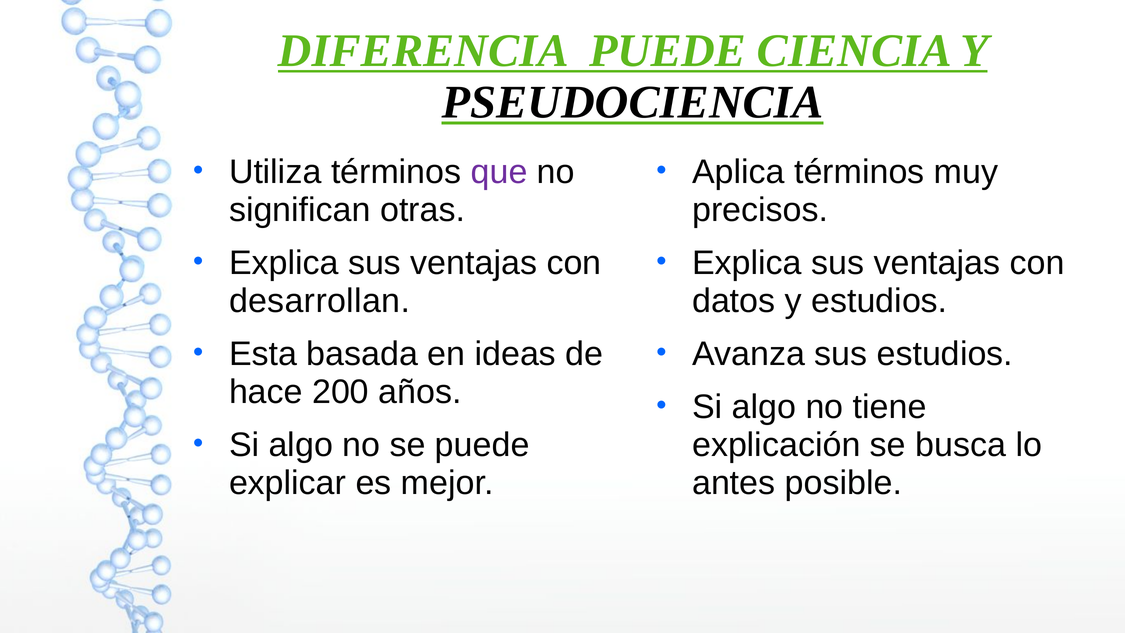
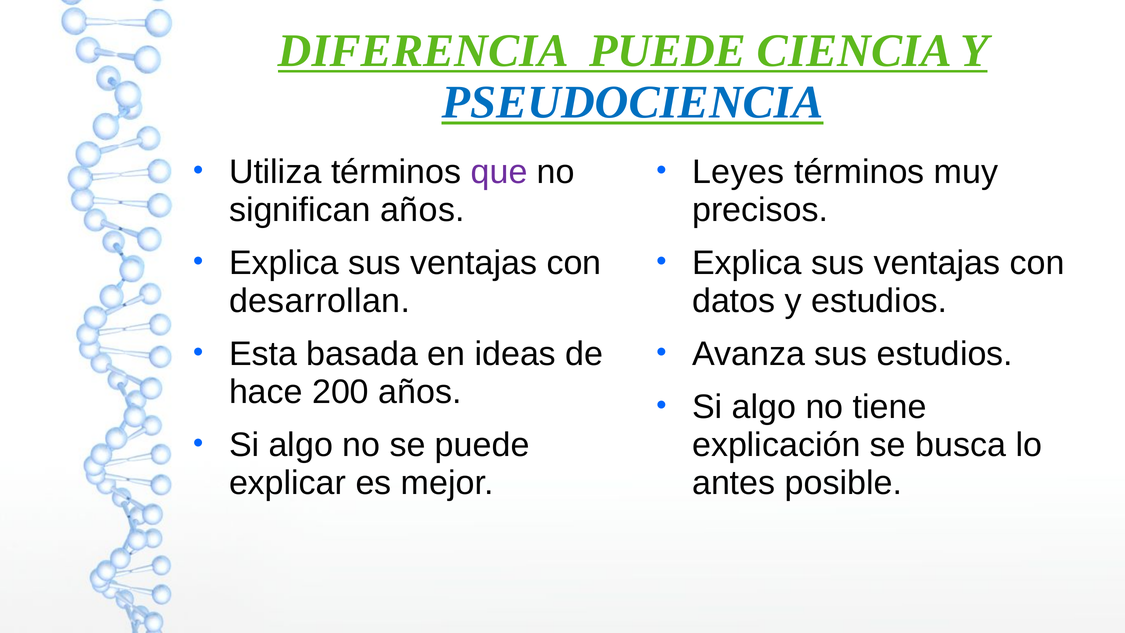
PSEUDOCIENCIA colour: black -> blue
Aplica: Aplica -> Leyes
significan otras: otras -> años
